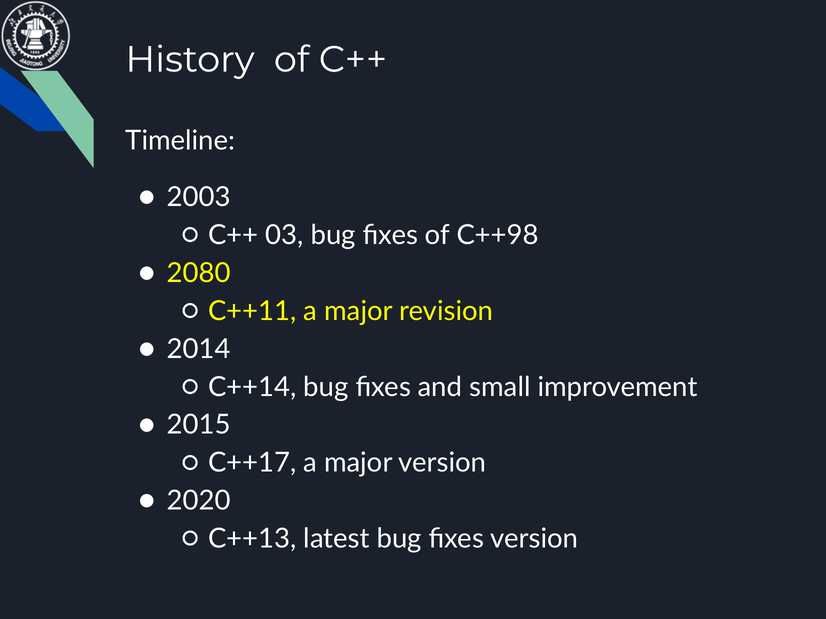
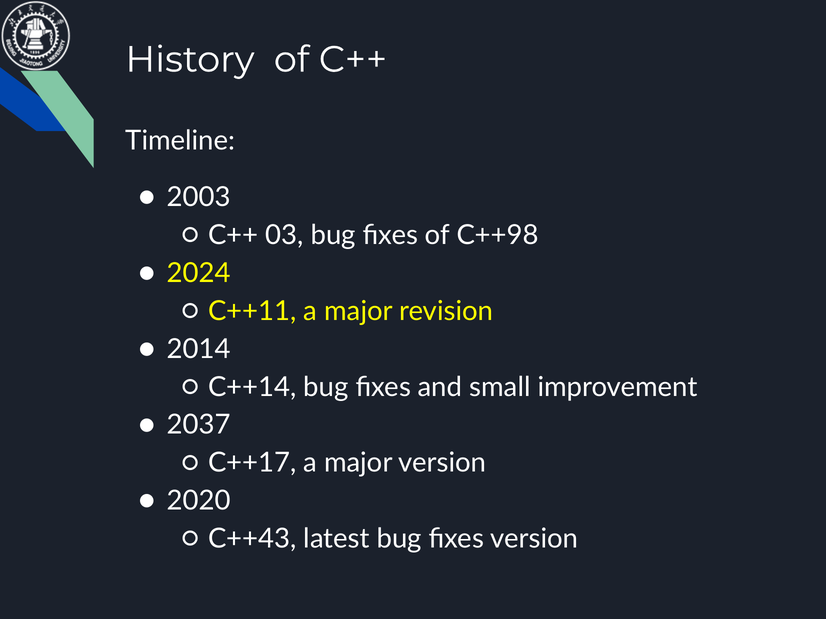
2080: 2080 -> 2024
2015: 2015 -> 2037
C++13: C++13 -> C++43
